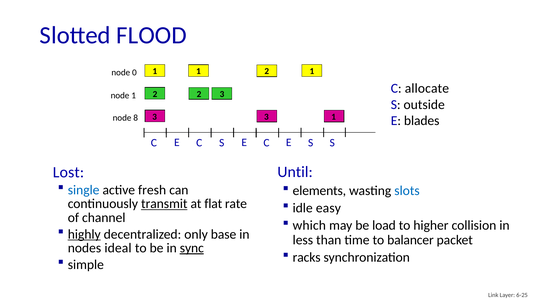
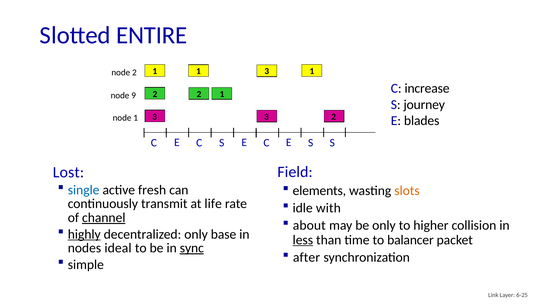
FLOOD: FLOOD -> ENTIRE
1 1 2: 2 -> 3
node 0: 0 -> 2
allocate: allocate -> increase
3 at (222, 94): 3 -> 1
node 1: 1 -> 9
outside: outside -> journey
1 at (334, 117): 1 -> 2
node 8: 8 -> 1
Until: Until -> Field
slots colour: blue -> orange
transmit underline: present -> none
flat: flat -> life
easy: easy -> with
channel underline: none -> present
which: which -> about
be load: load -> only
less underline: none -> present
racks: racks -> after
